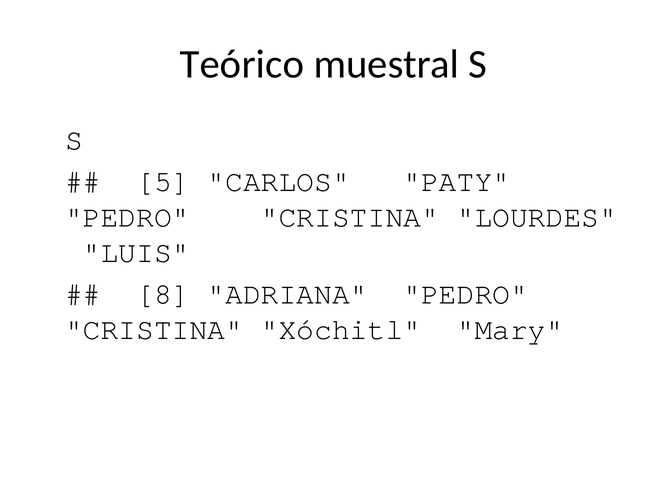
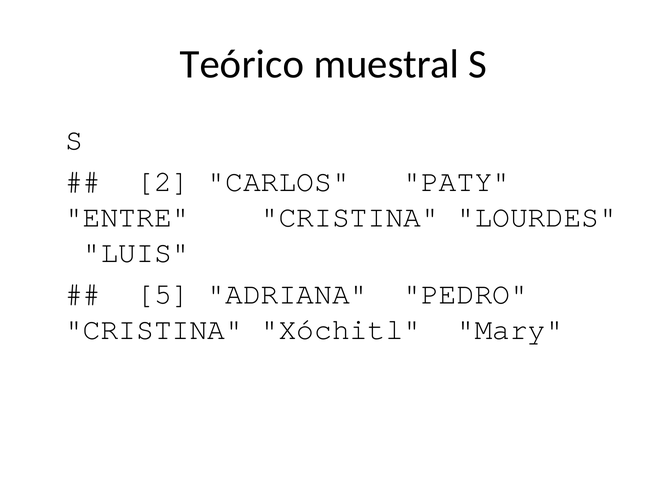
5: 5 -> 2
PEDRO at (127, 217): PEDRO -> ENTRE
8: 8 -> 5
